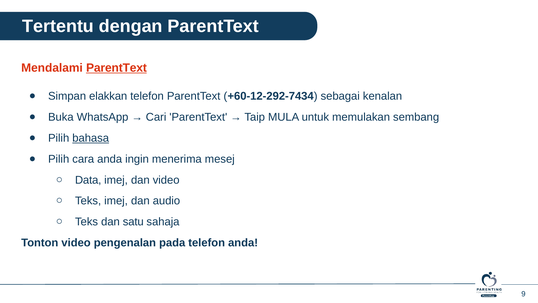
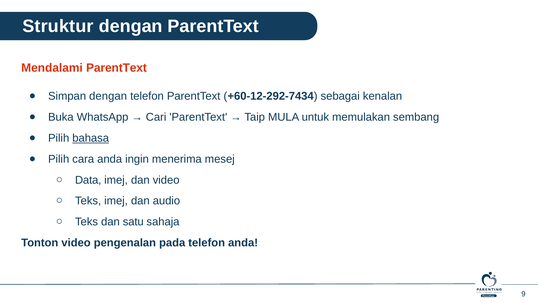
Tertentu: Tertentu -> Struktur
ParentText at (116, 68) underline: present -> none
Simpan elakkan: elakkan -> dengan
